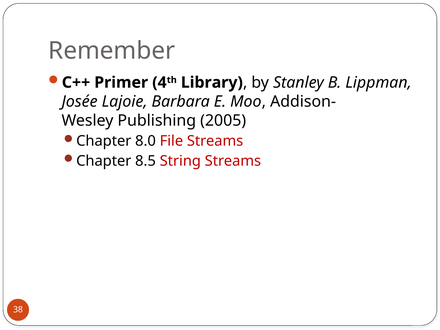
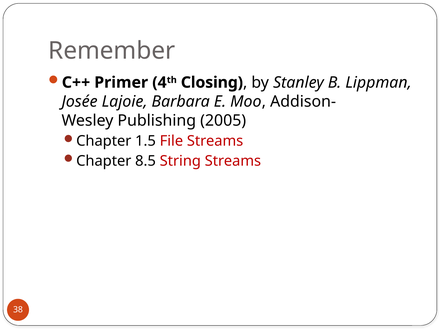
Library: Library -> Closing
8.0: 8.0 -> 1.5
